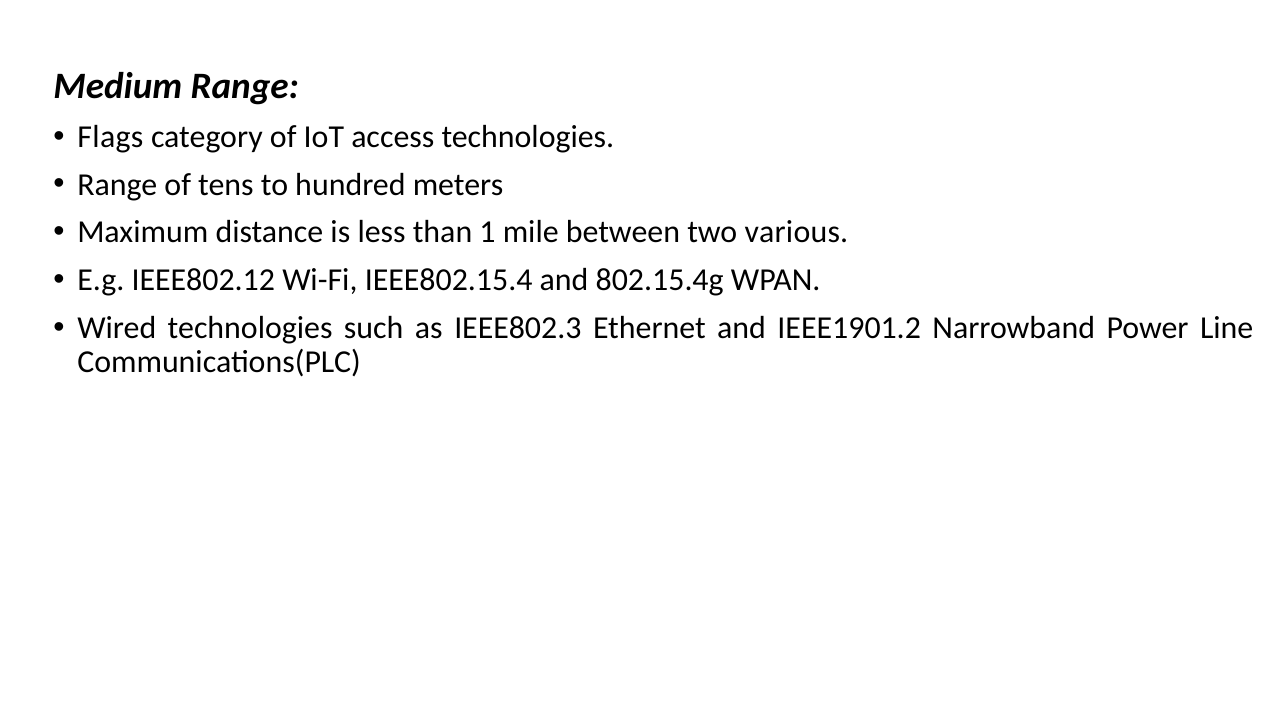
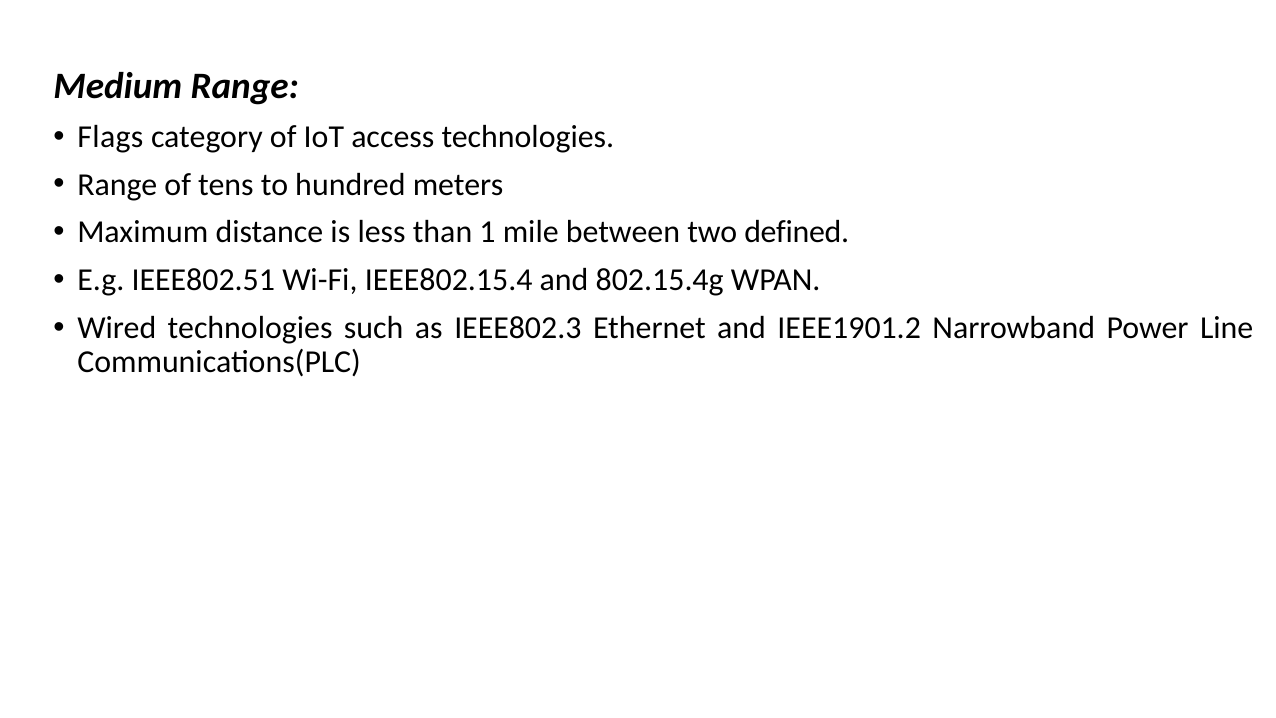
various: various -> defined
IEEE802.12: IEEE802.12 -> IEEE802.51
